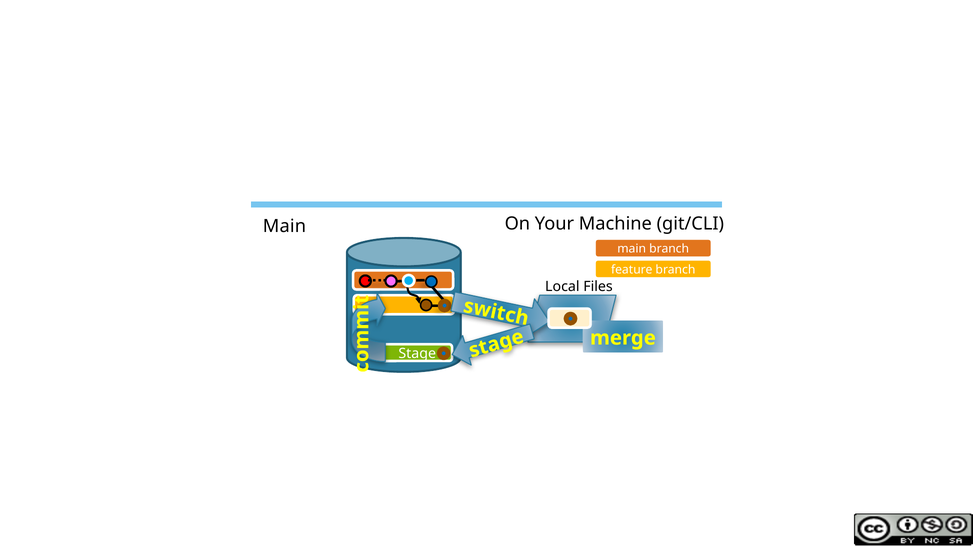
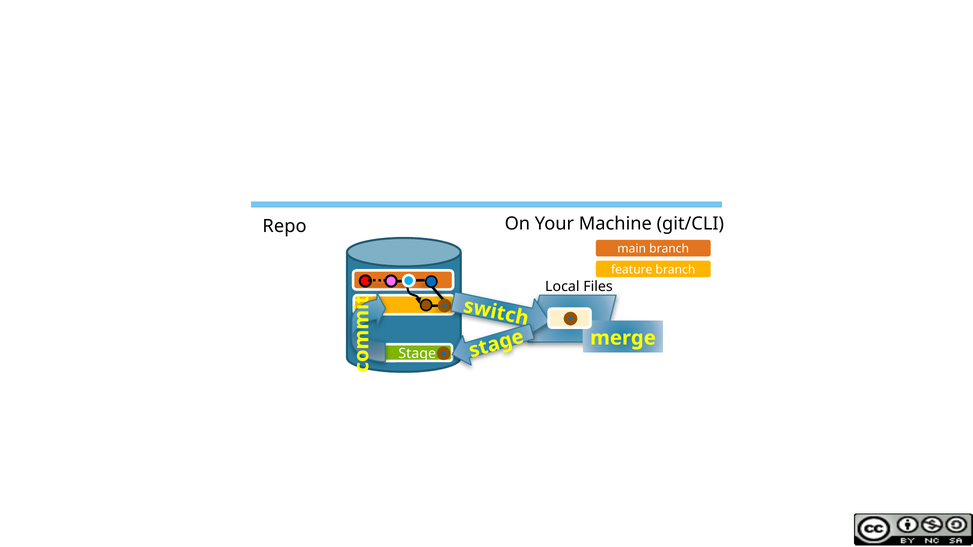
Main at (284, 226): Main -> Repo
